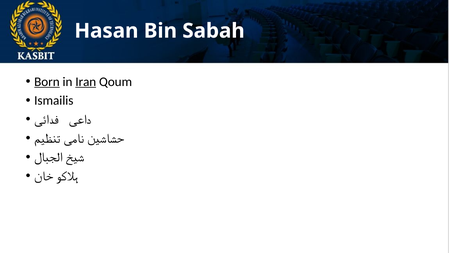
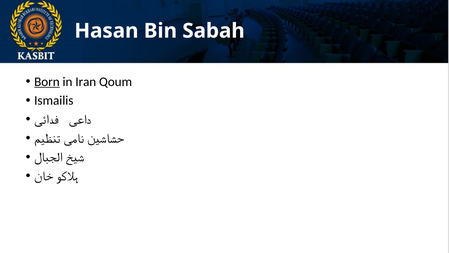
Iran underline: present -> none
